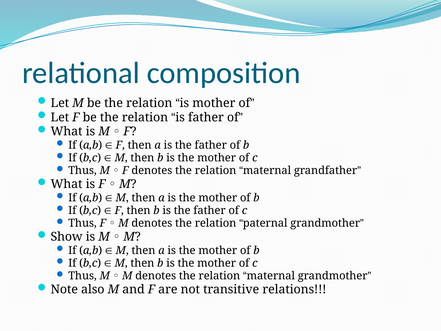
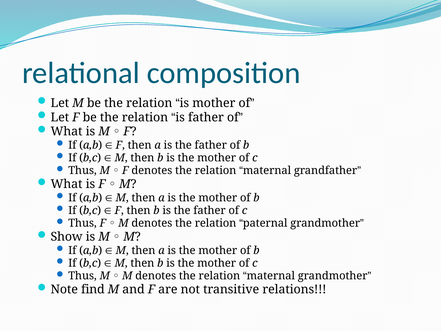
also: also -> find
